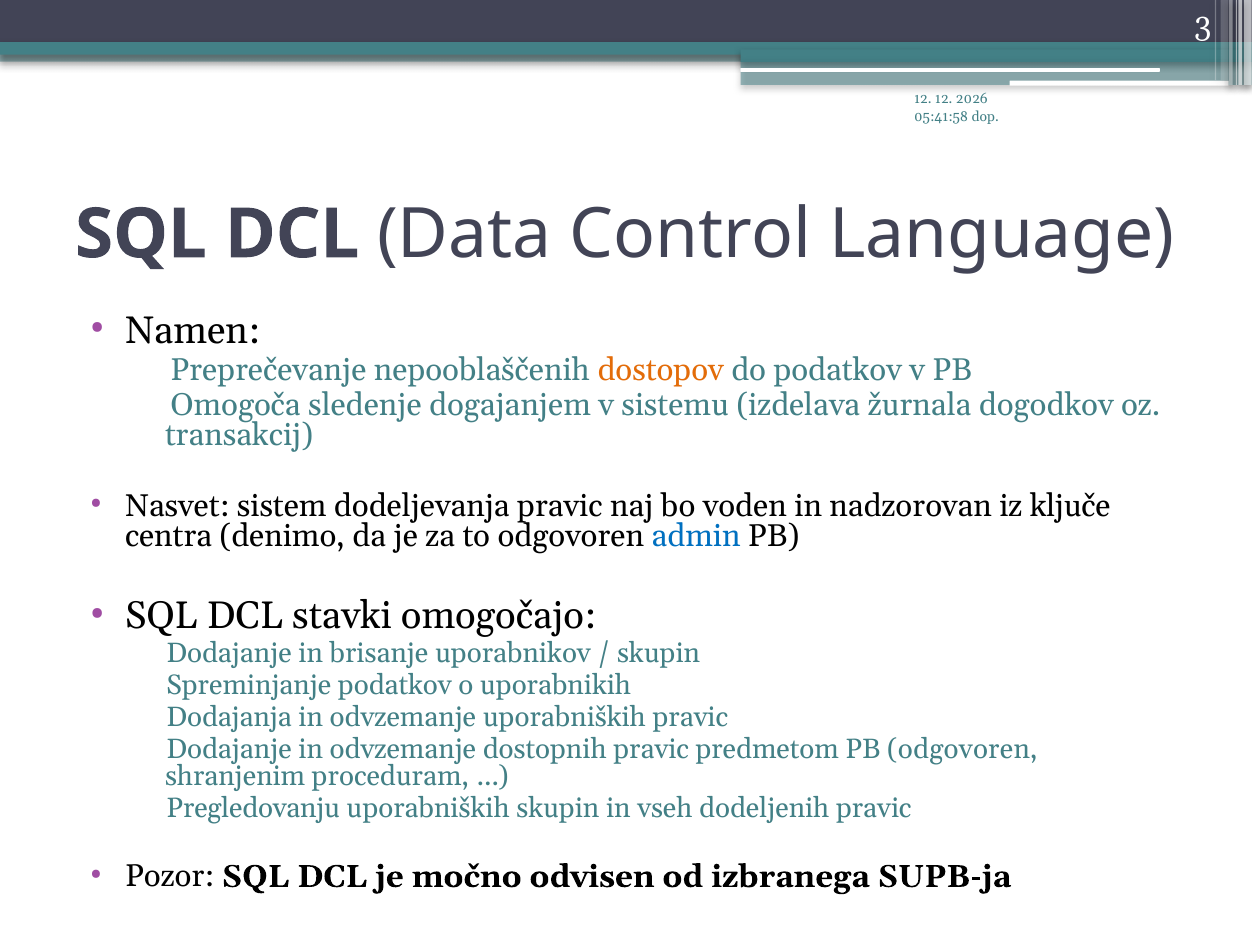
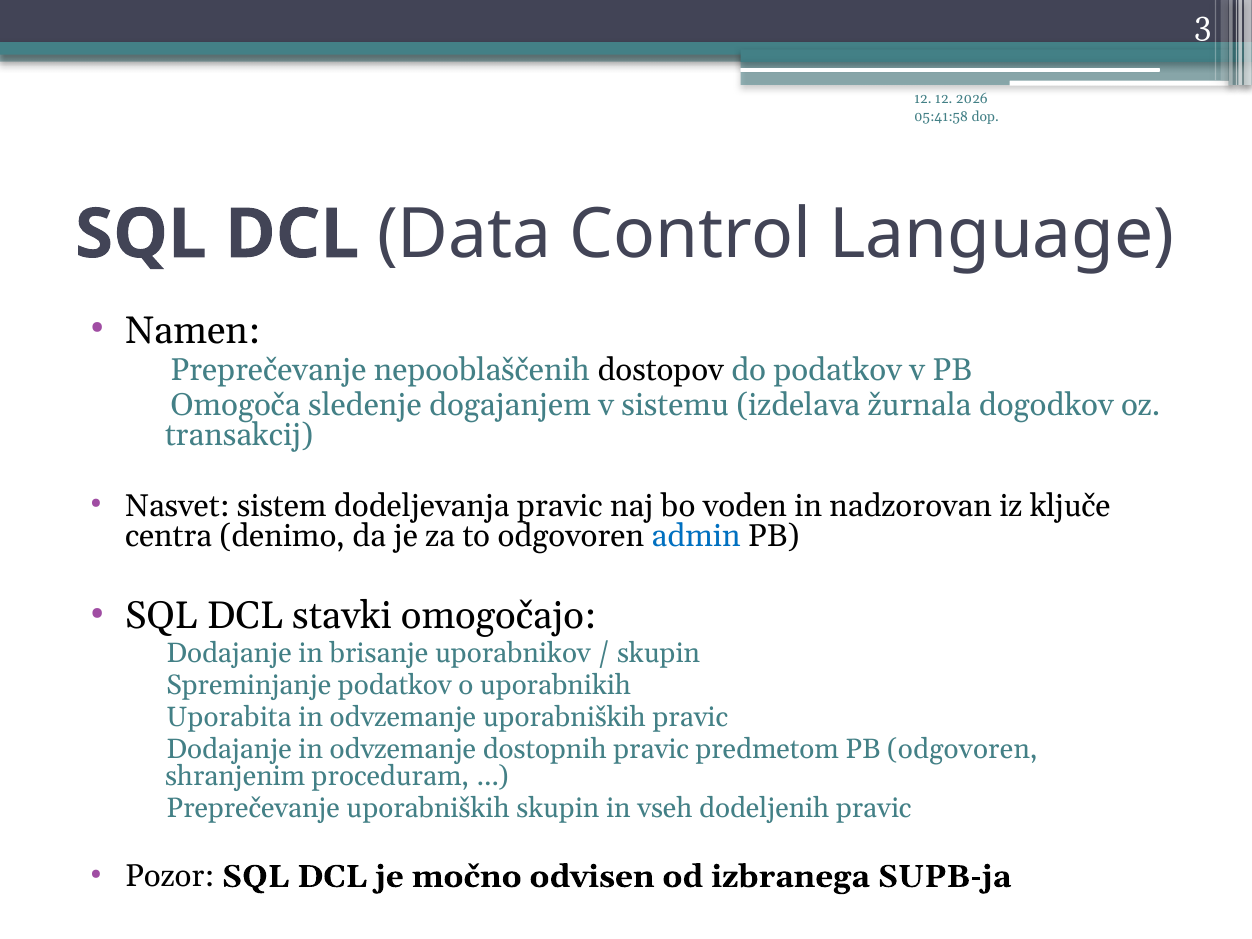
dostopov colour: orange -> black
Dodajanja: Dodajanja -> Uporabita
Pregledovanju at (253, 808): Pregledovanju -> Preprečevanje
